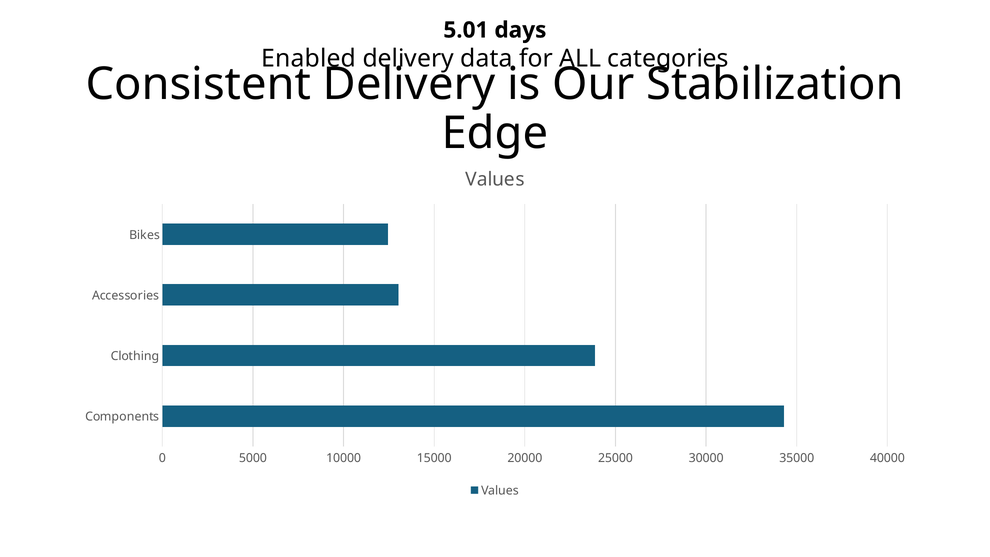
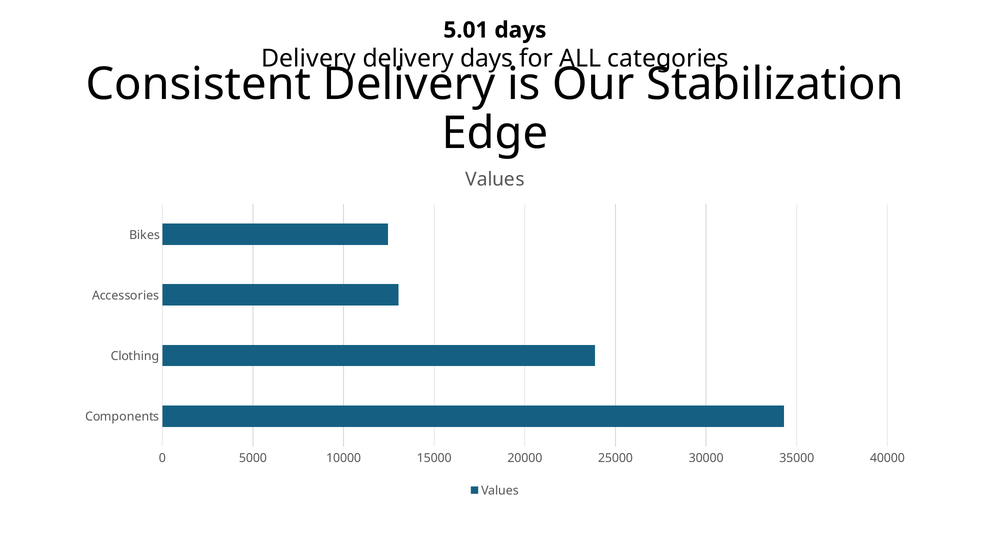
Enabled at (309, 59): Enabled -> Delivery
delivery data: data -> days
